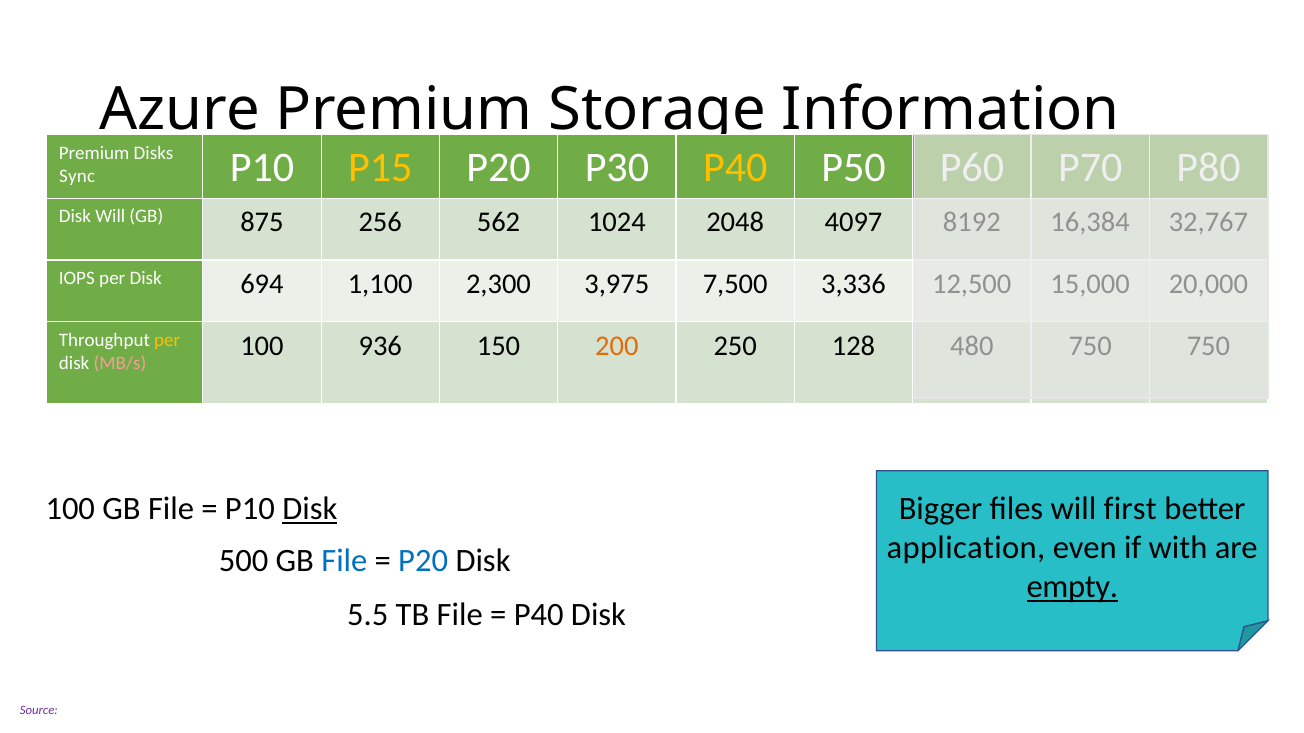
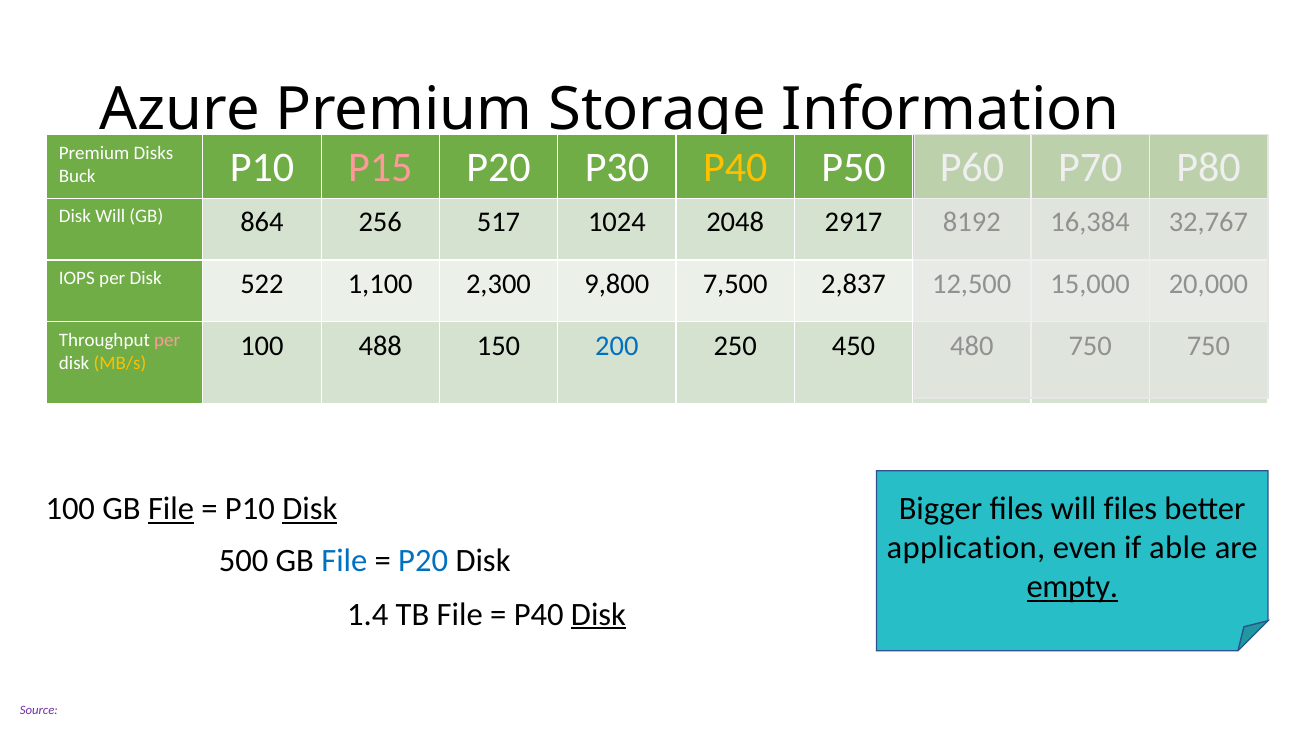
Sync: Sync -> Buck
P15 colour: yellow -> pink
875: 875 -> 864
562: 562 -> 517
4097: 4097 -> 2917
694: 694 -> 522
3,975: 3,975 -> 9,800
3,336: 3,336 -> 2,837
per at (167, 340) colour: yellow -> pink
936: 936 -> 488
200 colour: orange -> blue
128: 128 -> 450
MB/s colour: pink -> yellow
File at (171, 509) underline: none -> present
will first: first -> files
with: with -> able
5.5: 5.5 -> 1.4
Disk at (599, 615) underline: none -> present
